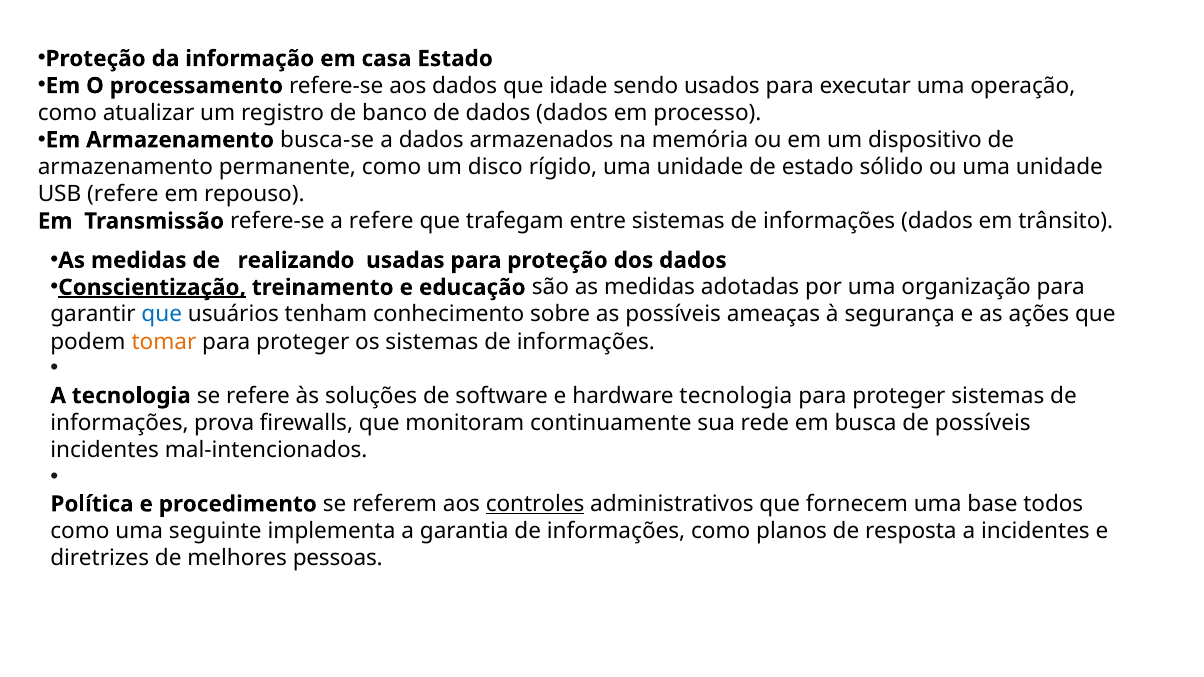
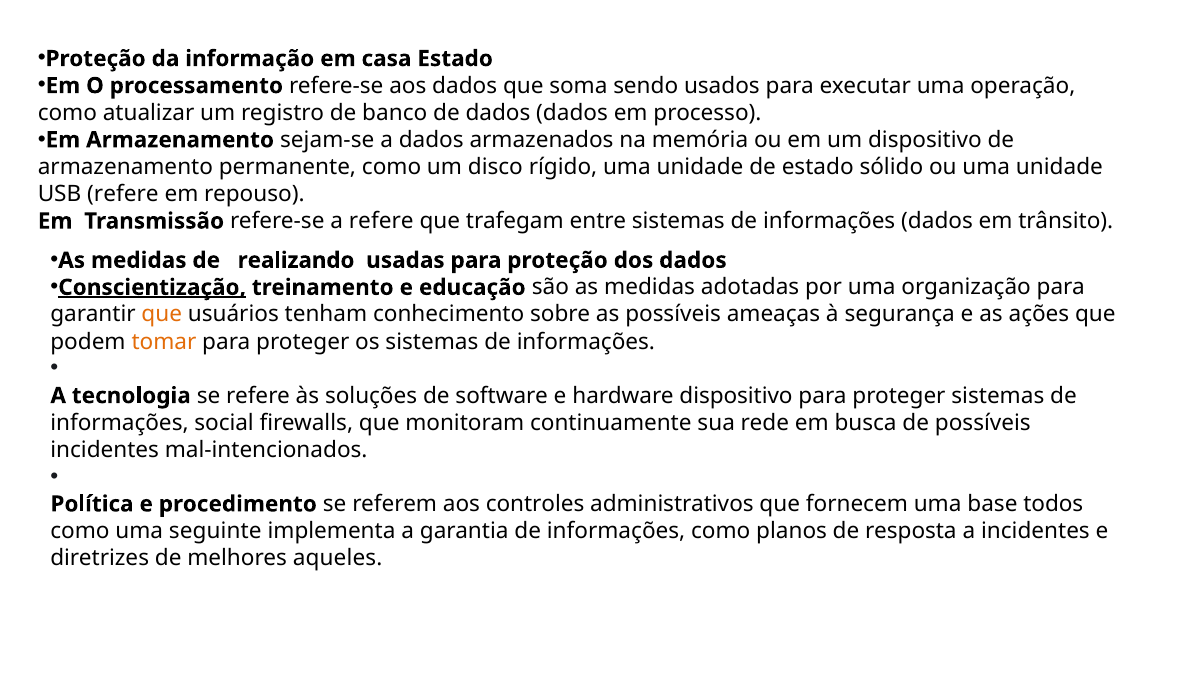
idade: idade -> soma
busca-se: busca-se -> sejam-se
que at (162, 315) colour: blue -> orange
hardware tecnologia: tecnologia -> dispositivo
prova: prova -> social
controles underline: present -> none
pessoas: pessoas -> aqueles
